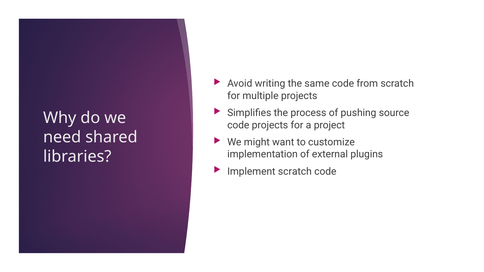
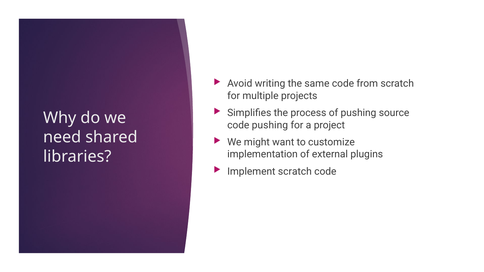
code projects: projects -> pushing
